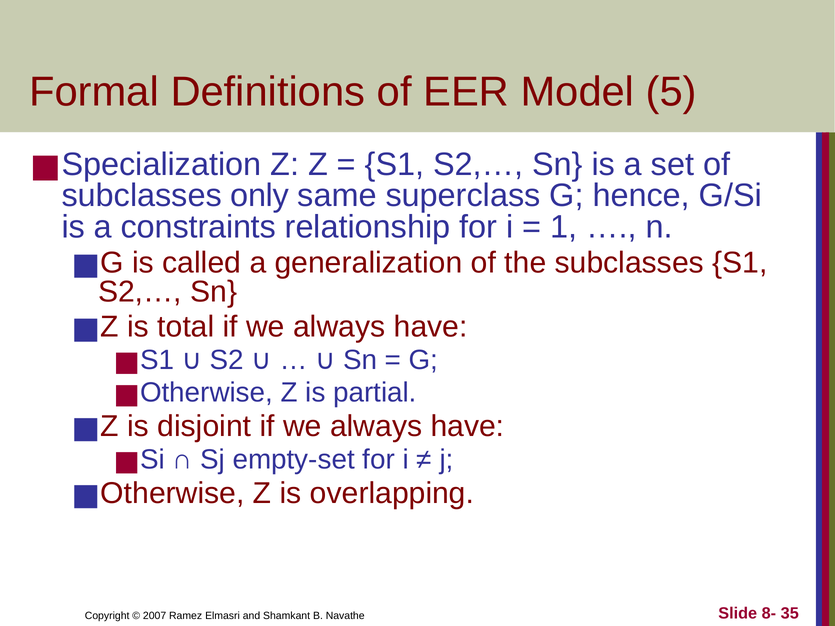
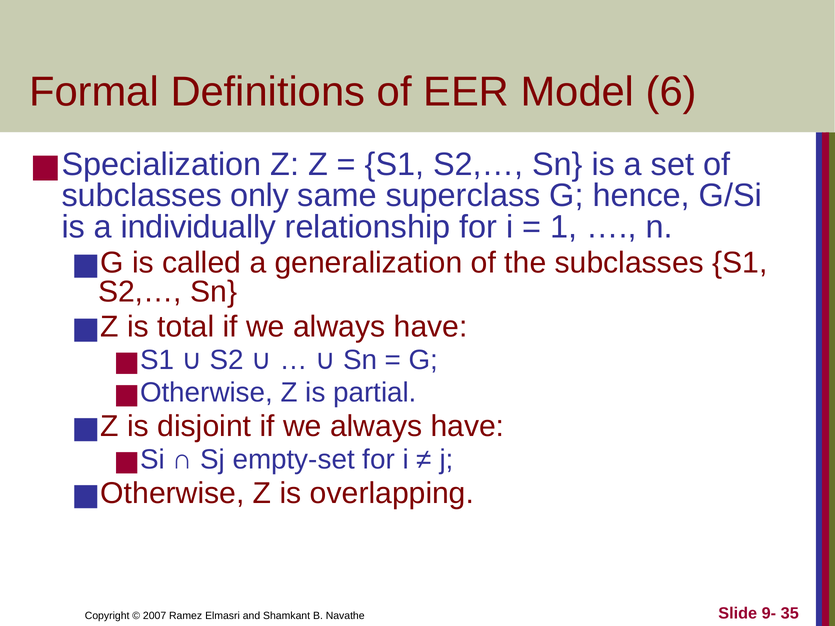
5: 5 -> 6
constraints: constraints -> individually
8-: 8- -> 9-
